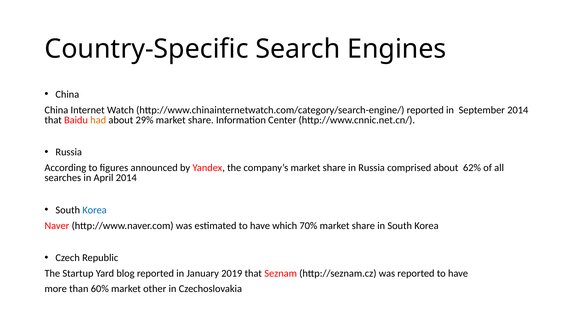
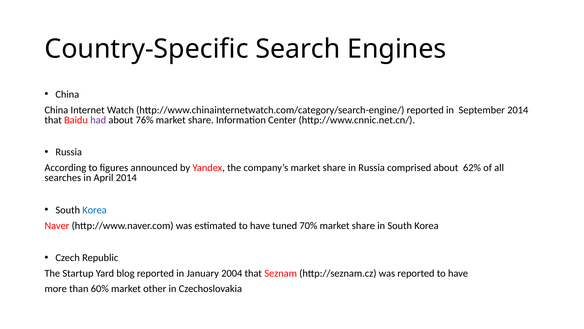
had colour: orange -> purple
29%: 29% -> 76%
which: which -> tuned
2019: 2019 -> 2004
